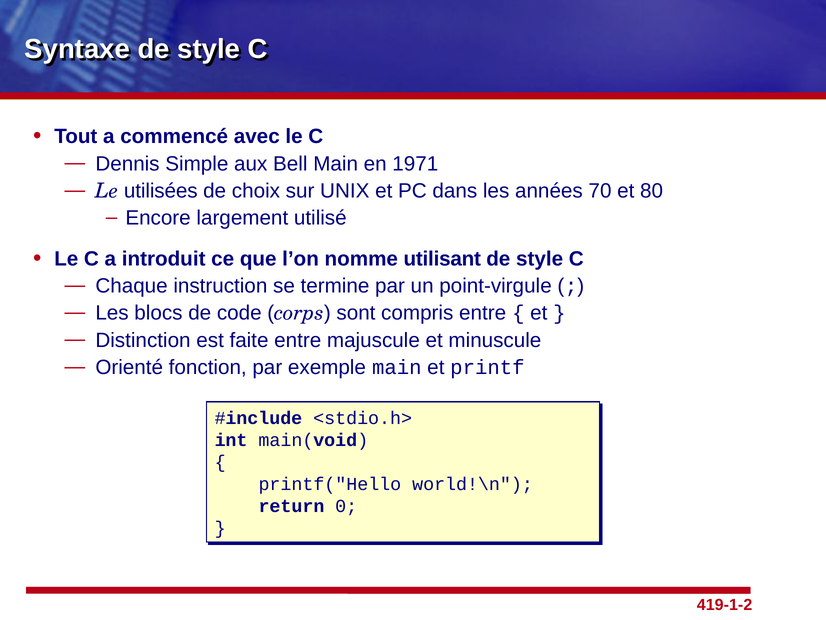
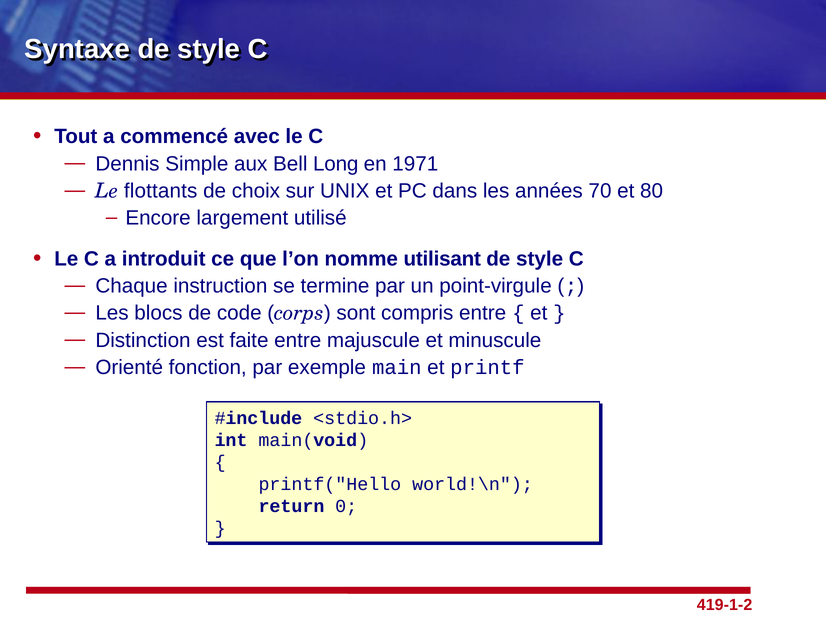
Bell Main: Main -> Long
utilisées: utilisées -> flottants
